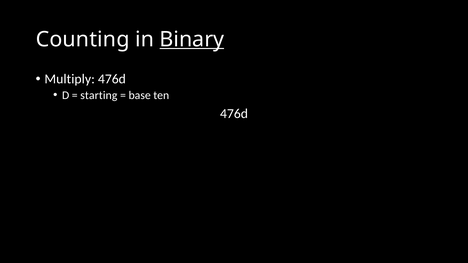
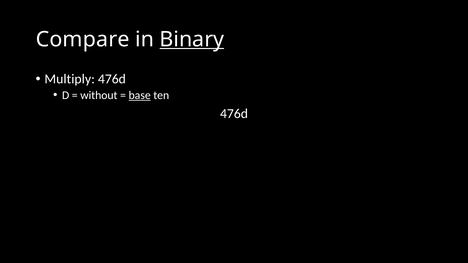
Counting: Counting -> Compare
starting: starting -> without
base underline: none -> present
